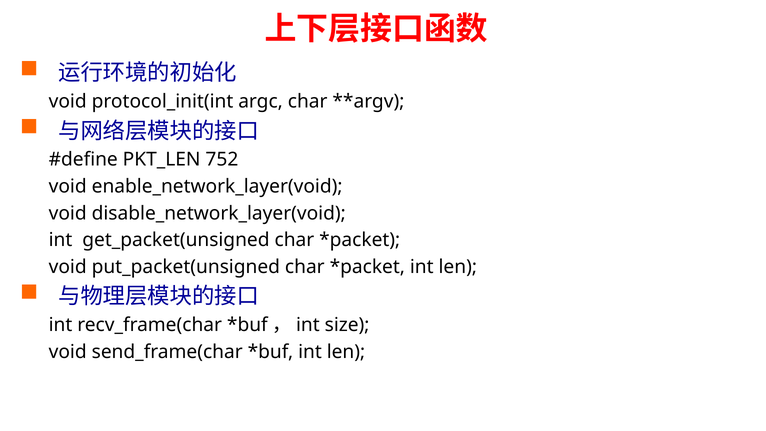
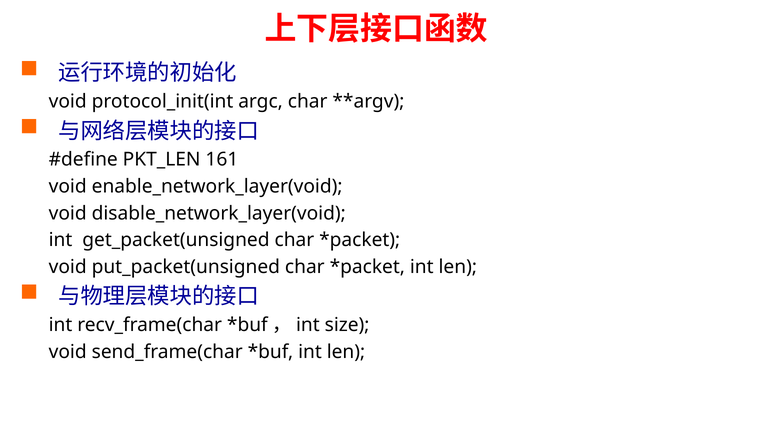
752: 752 -> 161
